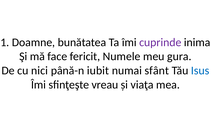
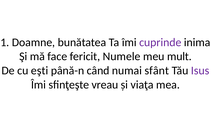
gura: gura -> mult
nici: nici -> eşti
iubit: iubit -> când
Isus colour: blue -> purple
